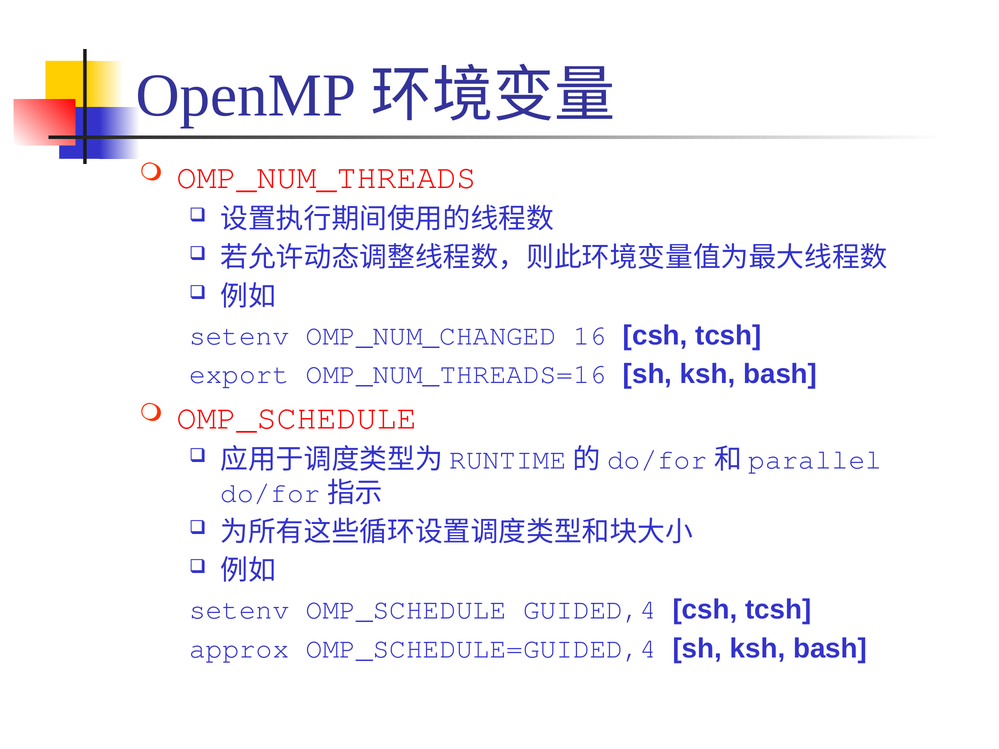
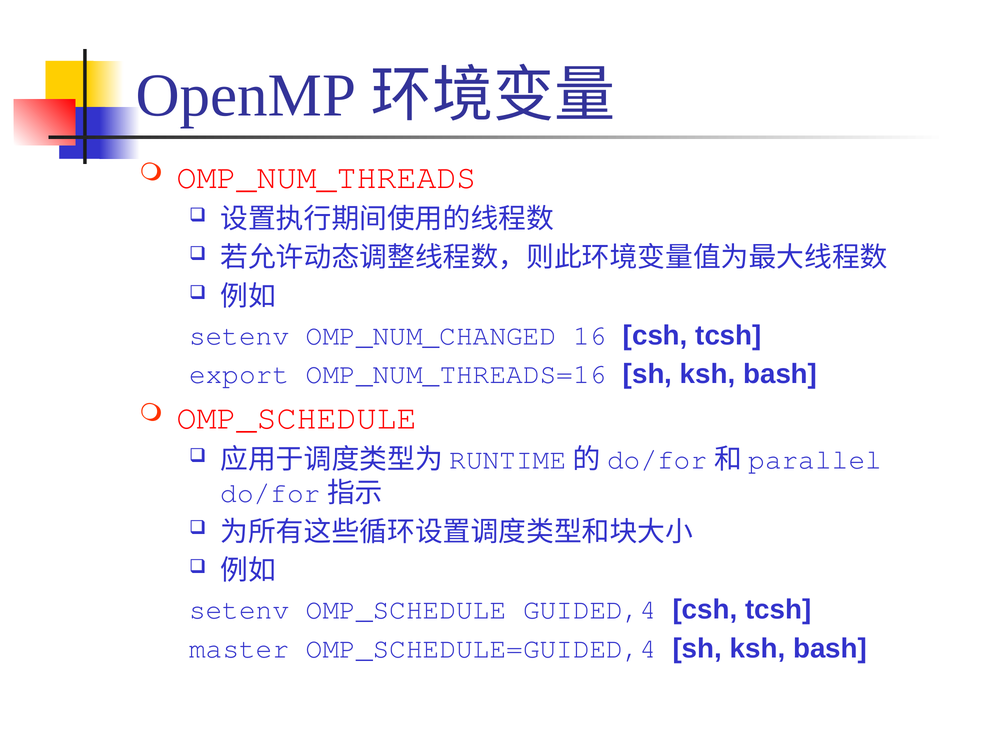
approx: approx -> master
